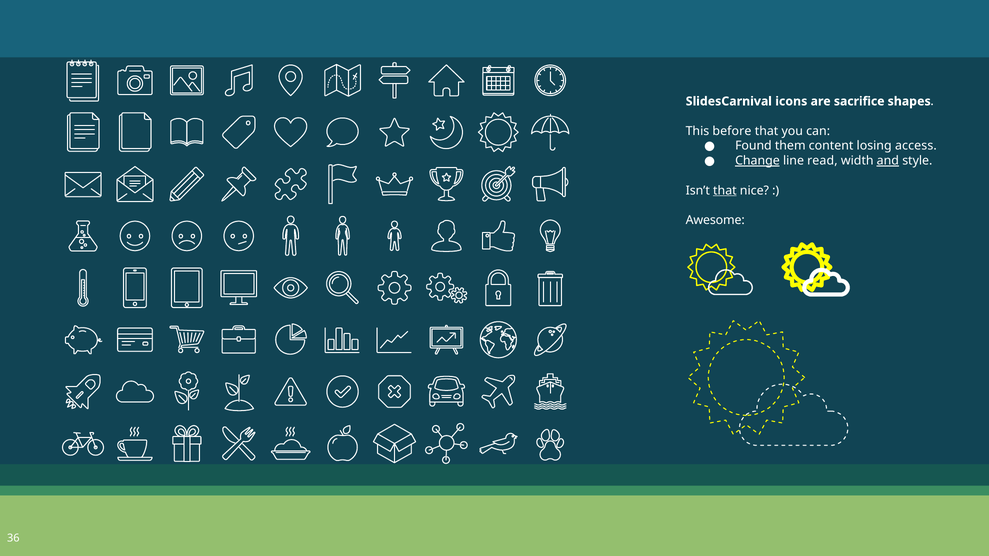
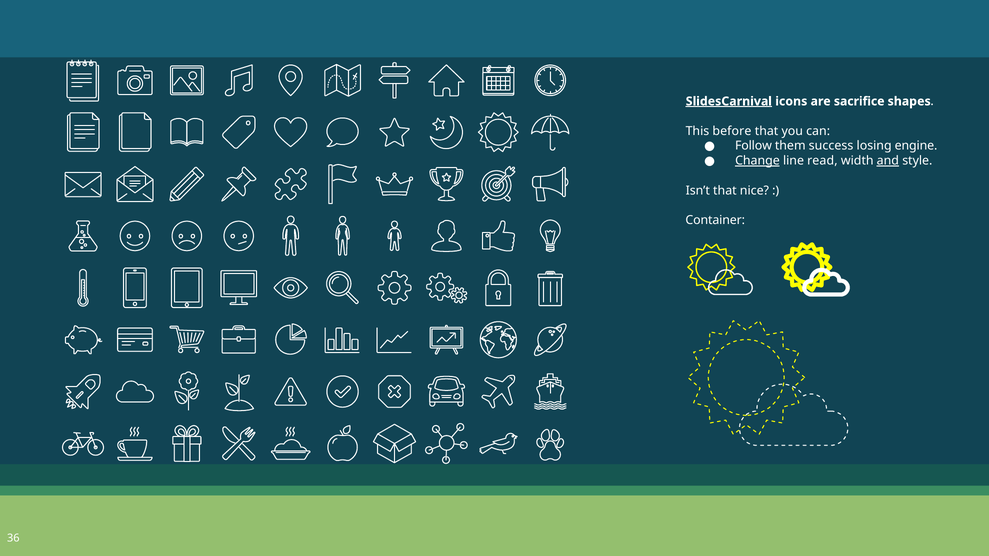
SlidesCarnival underline: none -> present
Found: Found -> Follow
content: content -> success
access: access -> engine
that at (725, 191) underline: present -> none
Awesome: Awesome -> Container
